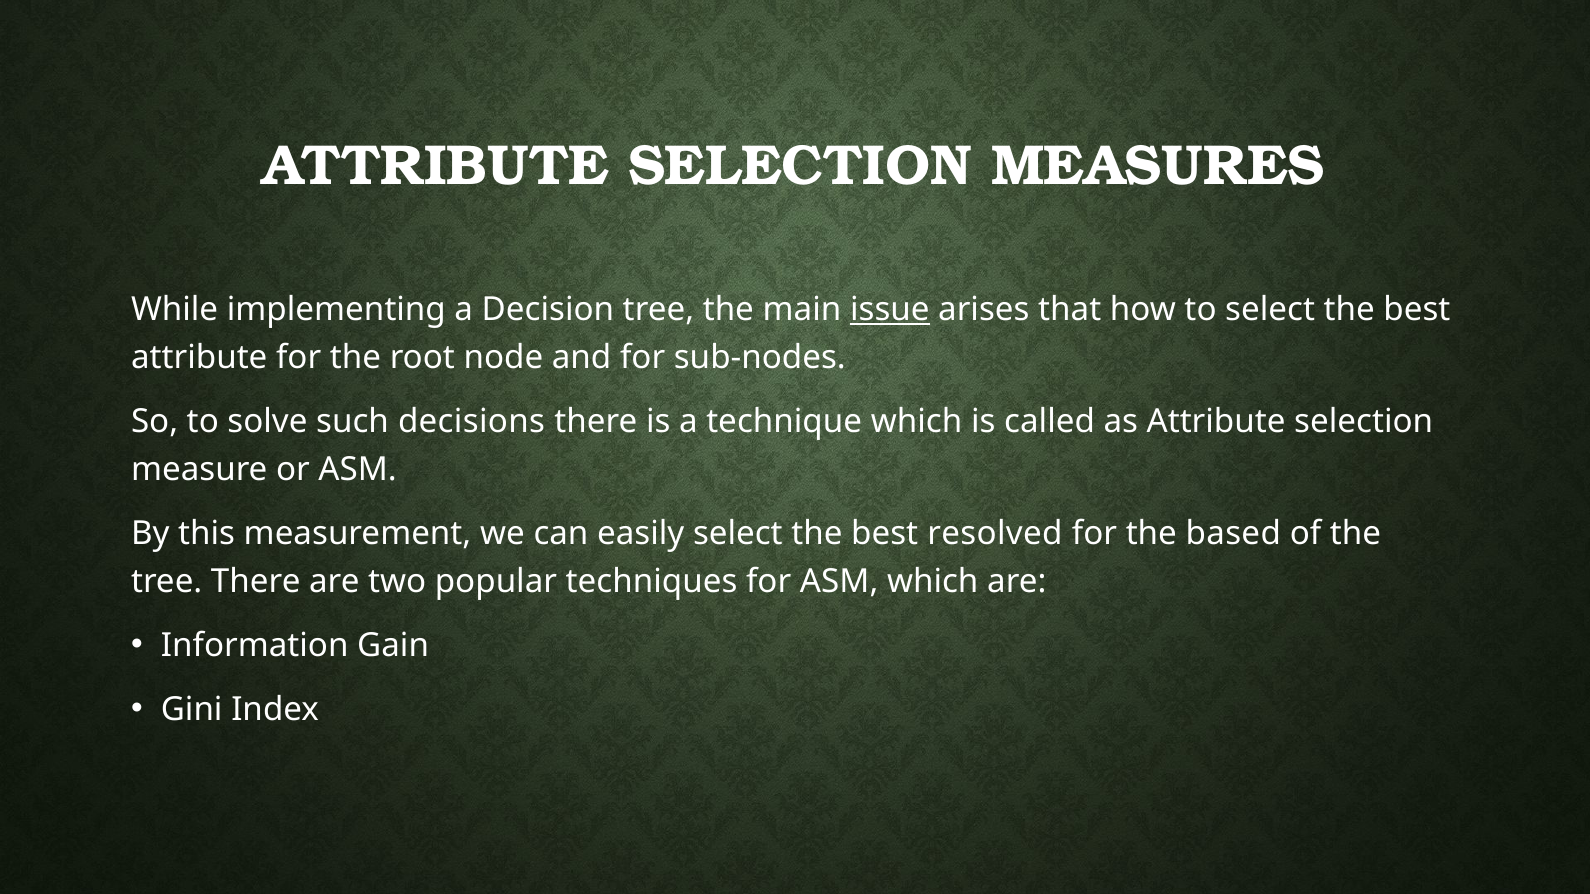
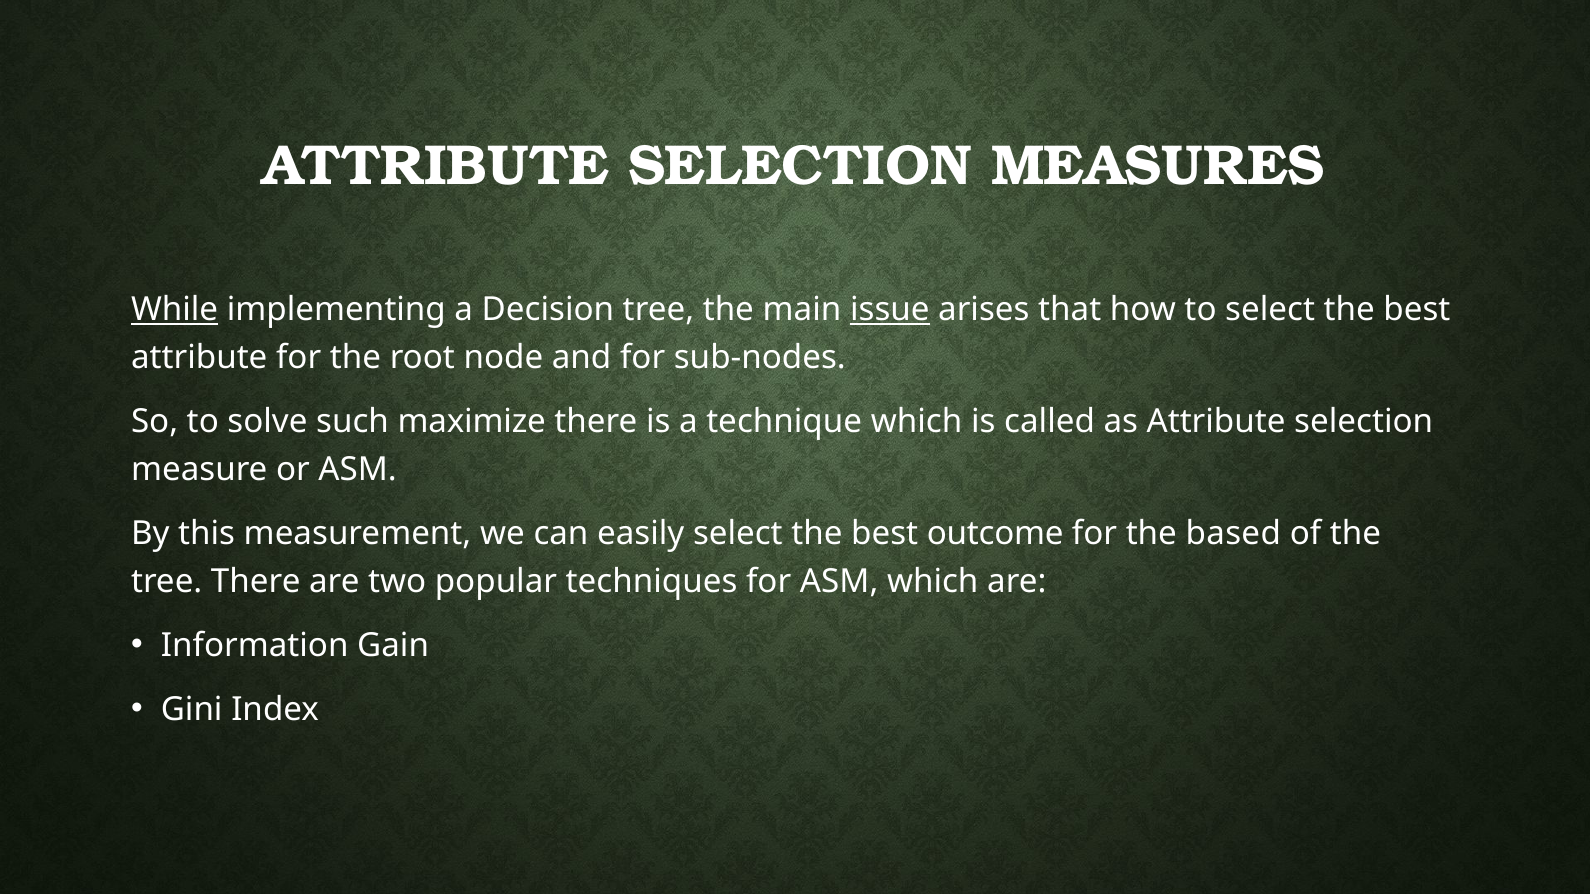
While underline: none -> present
decisions: decisions -> maximize
resolved: resolved -> outcome
